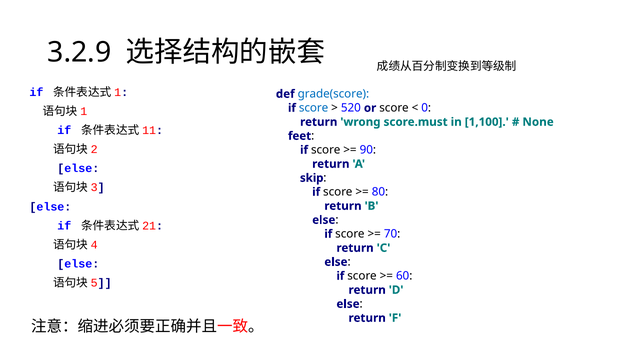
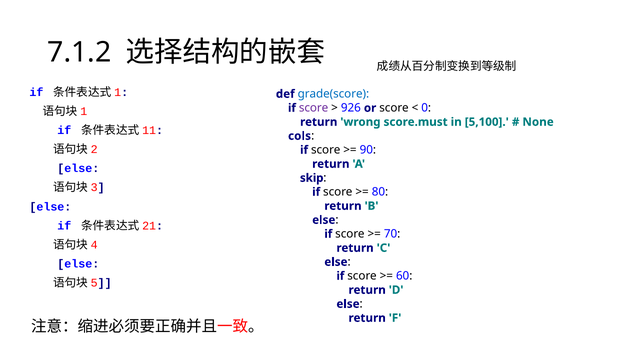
3.2.9: 3.2.9 -> 7.1.2
score at (314, 108) colour: blue -> purple
520: 520 -> 926
1,100: 1,100 -> 5,100
feet: feet -> cols
